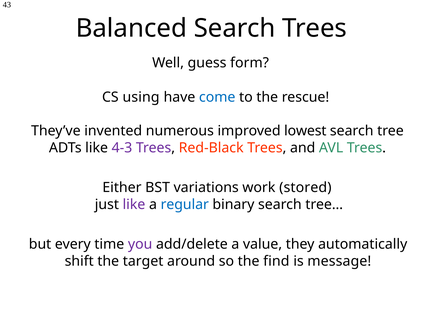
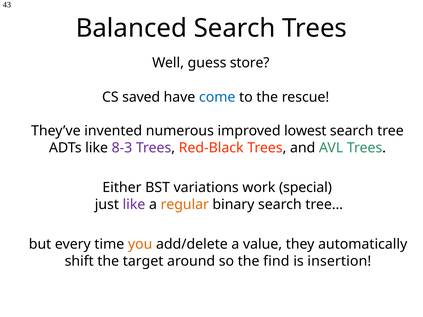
form: form -> store
using: using -> saved
4-3: 4-3 -> 8-3
stored: stored -> special
regular colour: blue -> orange
you colour: purple -> orange
message: message -> insertion
